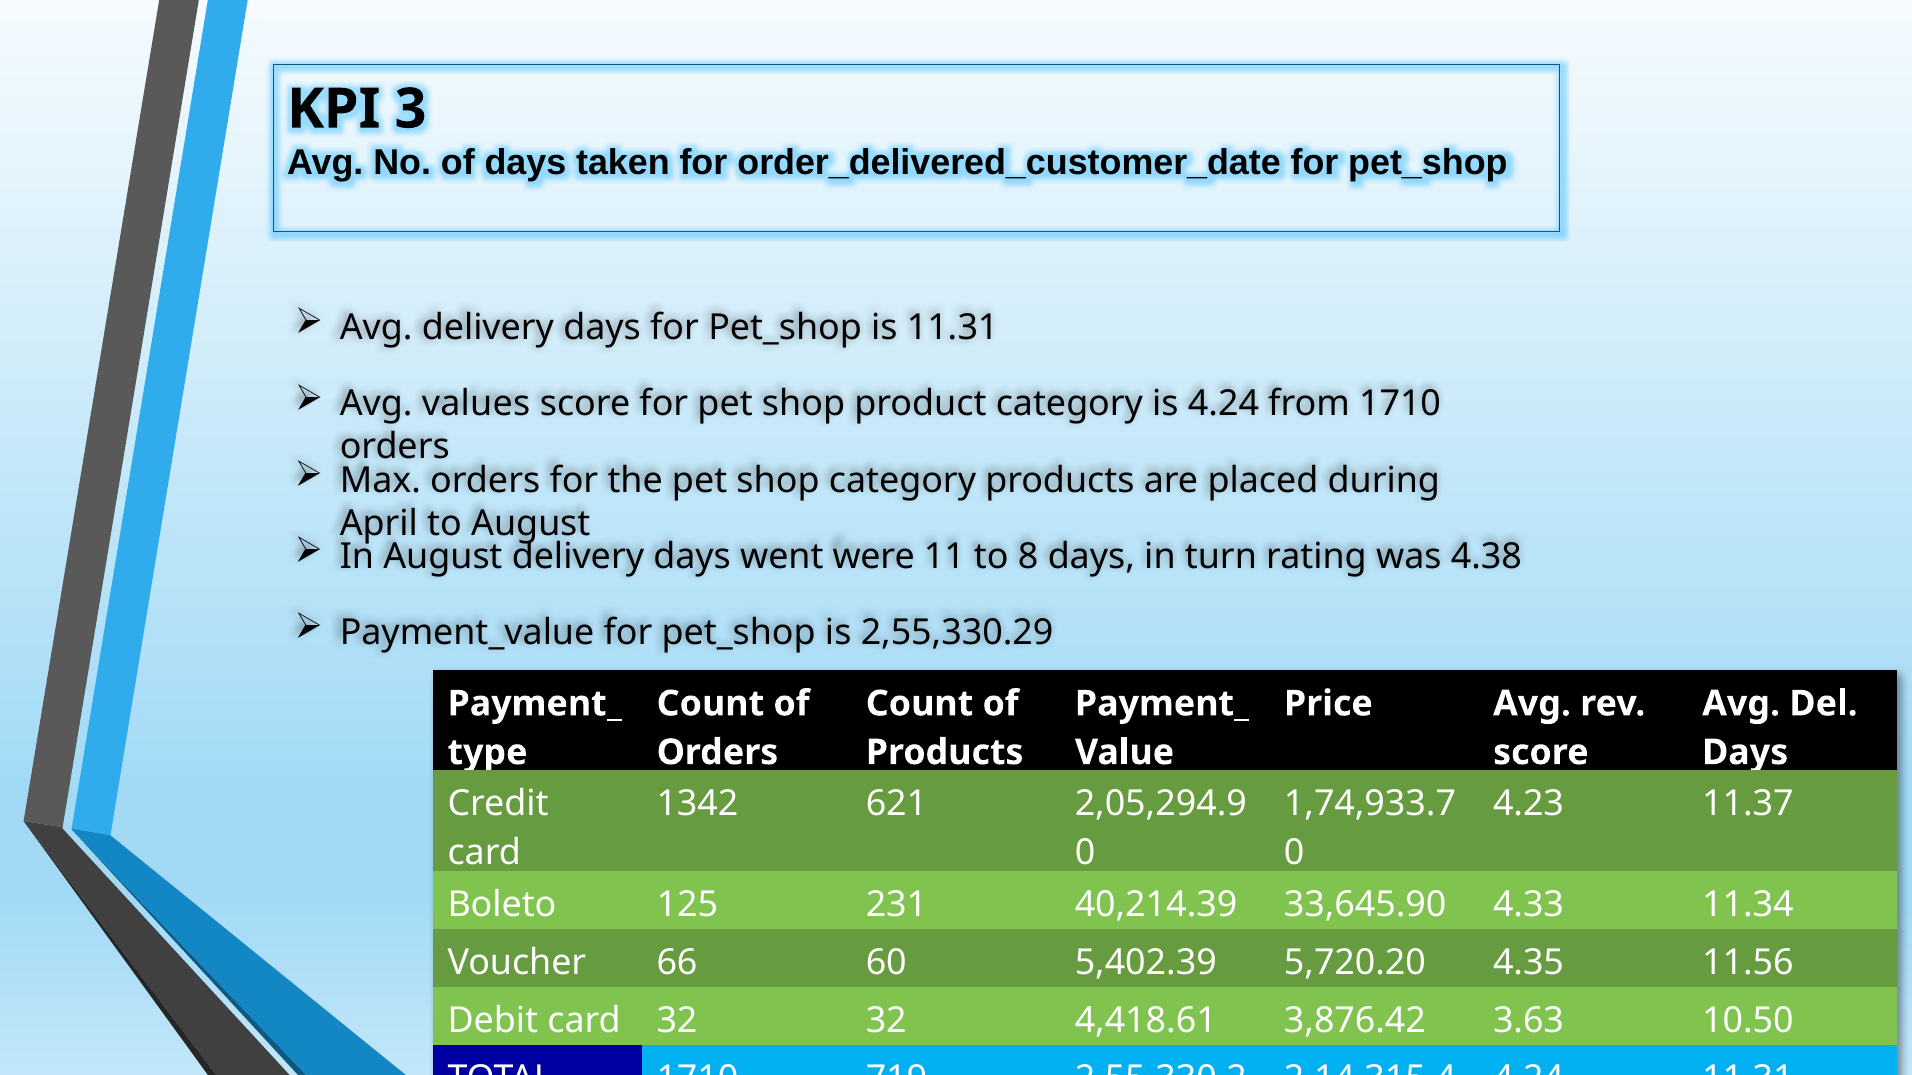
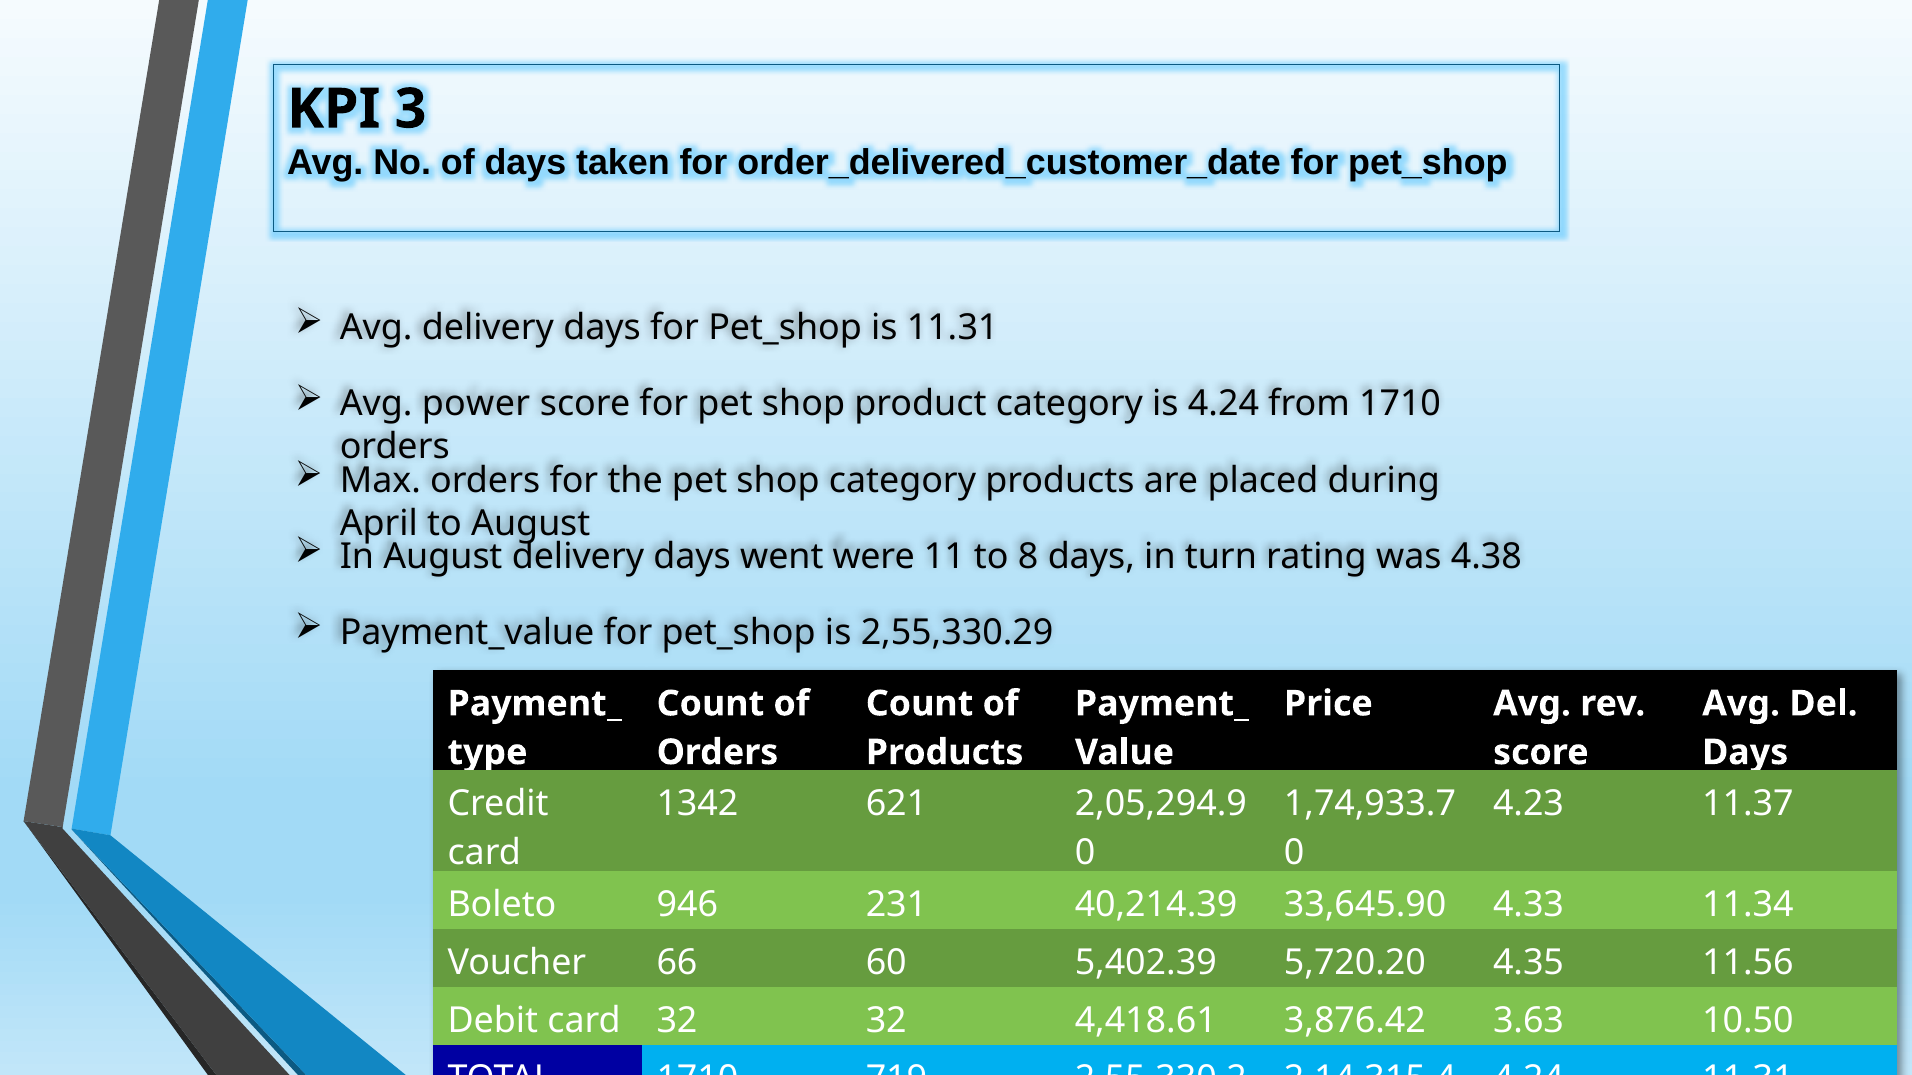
values: values -> power
125: 125 -> 946
